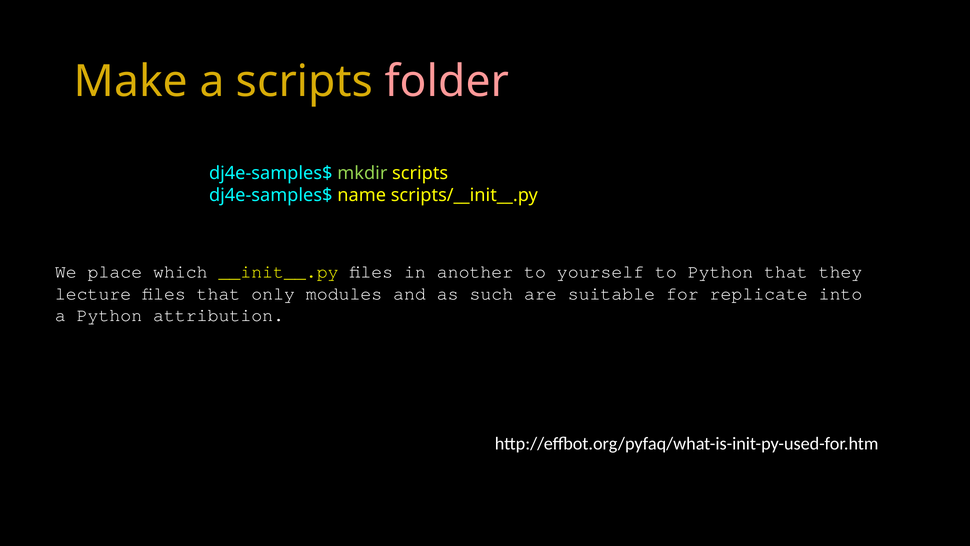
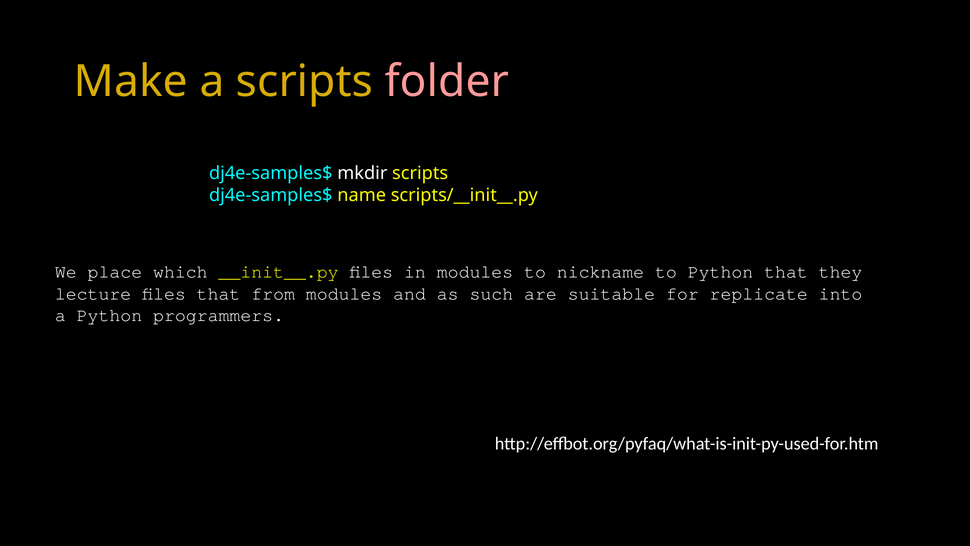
mkdir colour: light green -> white
in another: another -> modules
yourself: yourself -> nickname
only: only -> from
attribution: attribution -> programmers
